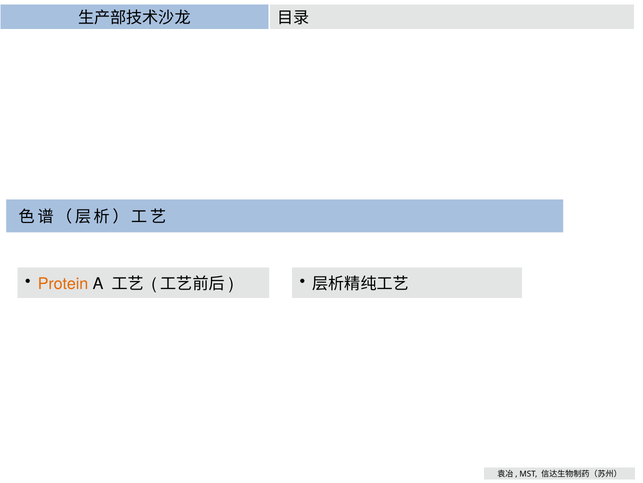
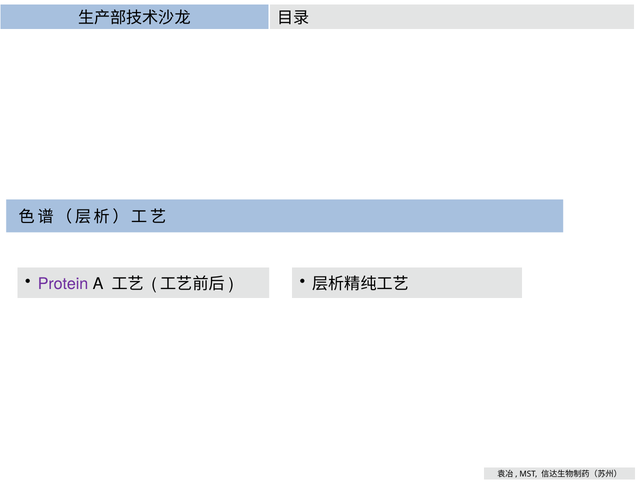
Protein colour: orange -> purple
